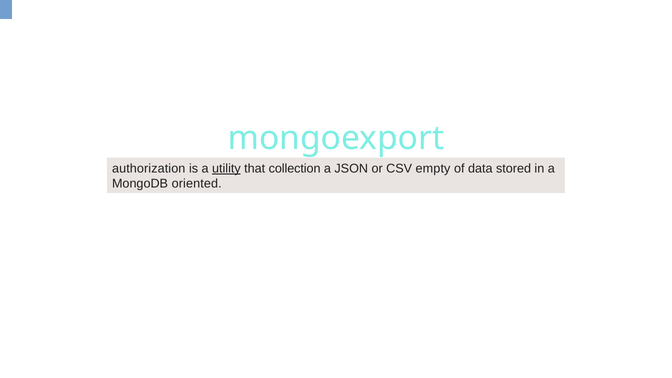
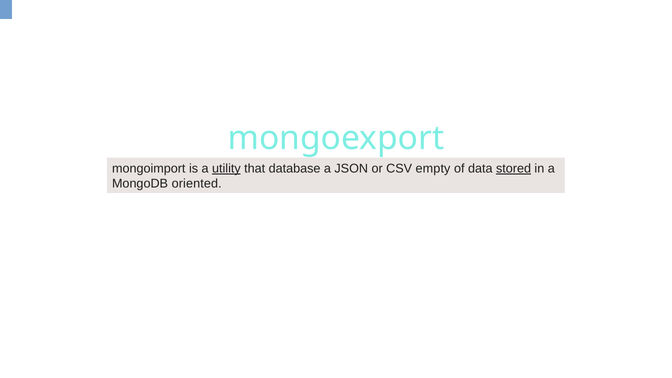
authorization: authorization -> mongoimport
collection: collection -> database
stored underline: none -> present
